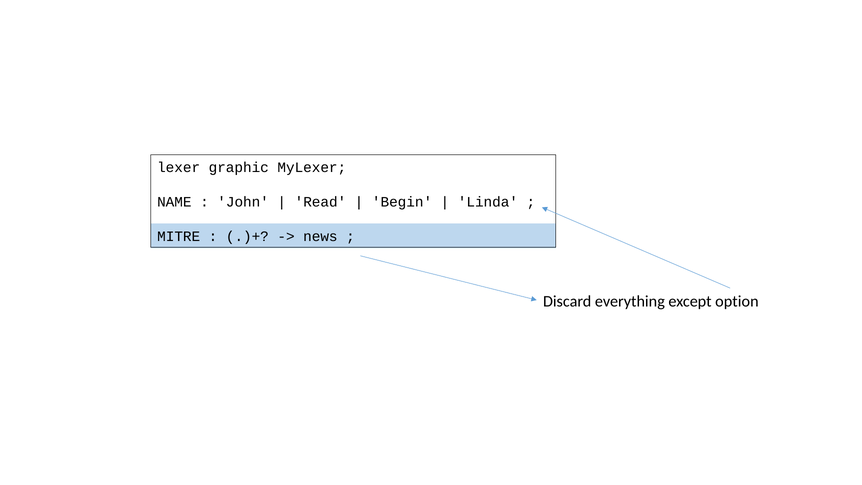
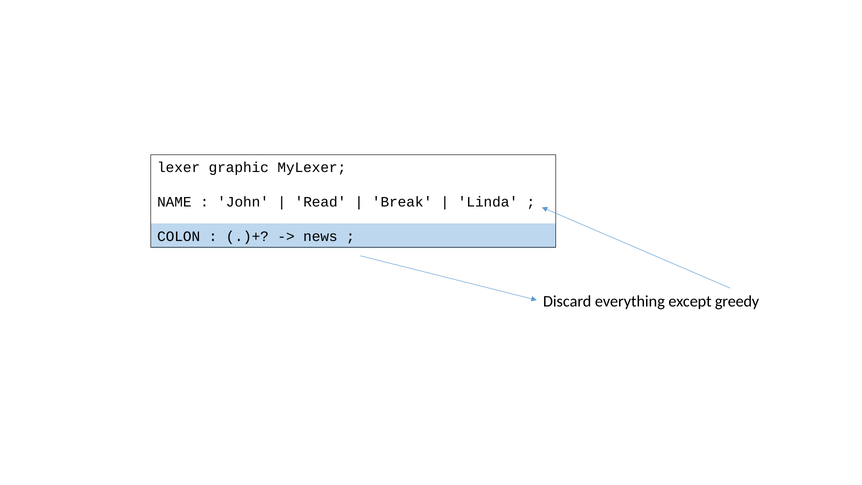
Begin: Begin -> Break
MITRE: MITRE -> COLON
option: option -> greedy
